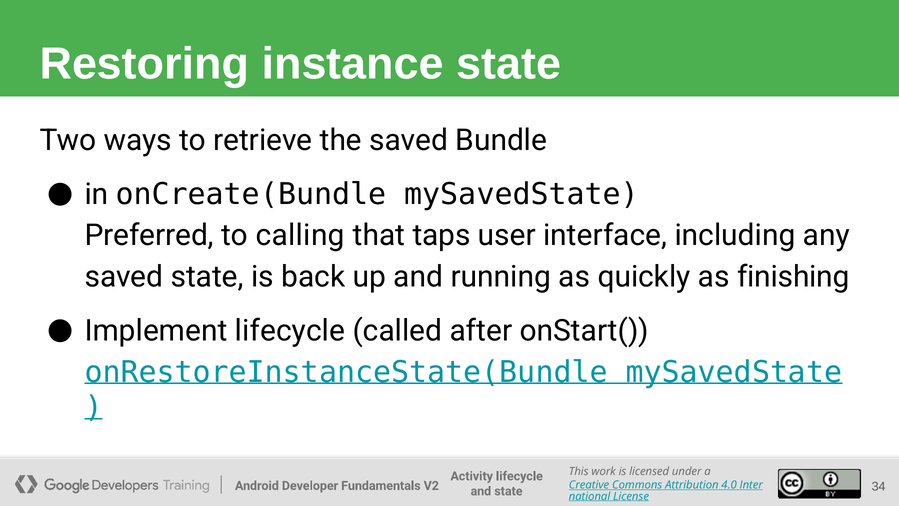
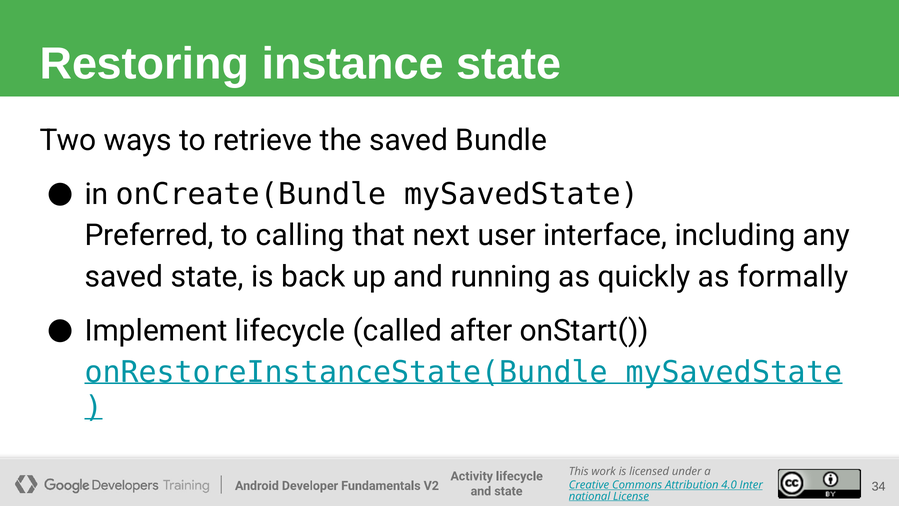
taps: taps -> next
finishing: finishing -> formally
